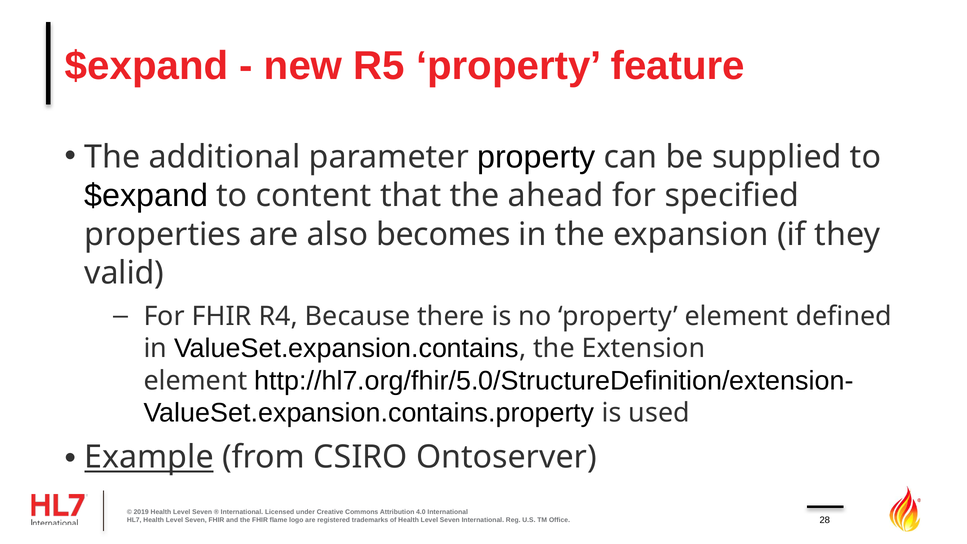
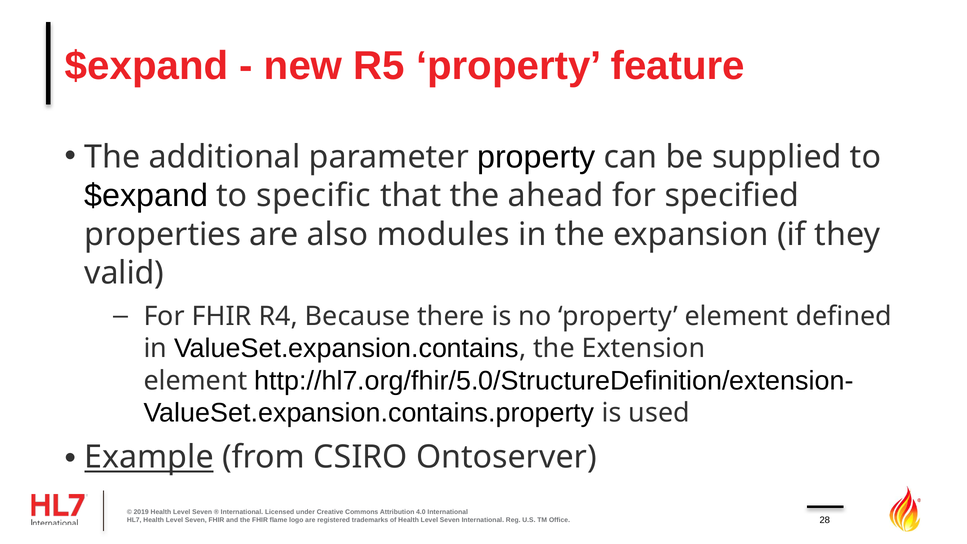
content: content -> specific
becomes: becomes -> modules
